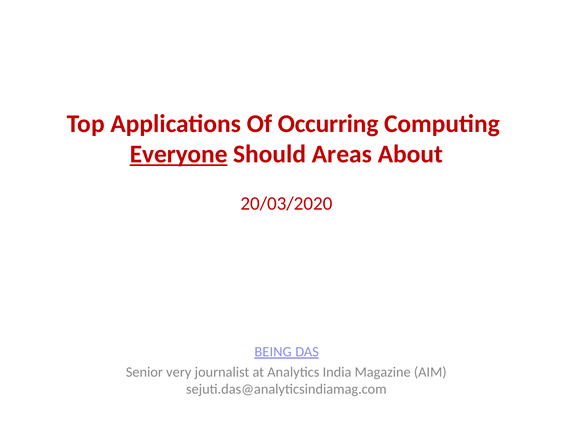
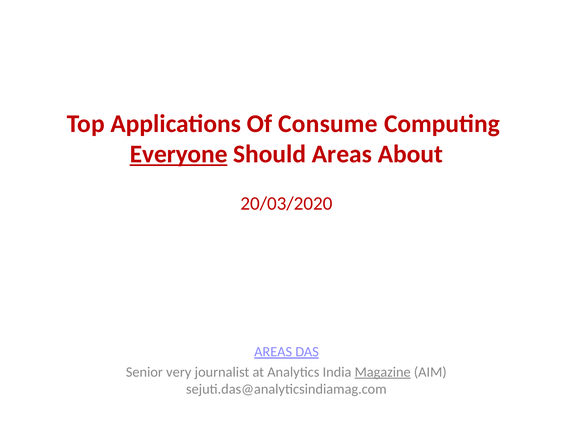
Occurring: Occurring -> Consume
BEING at (273, 351): BEING -> AREAS
Magazine underline: none -> present
